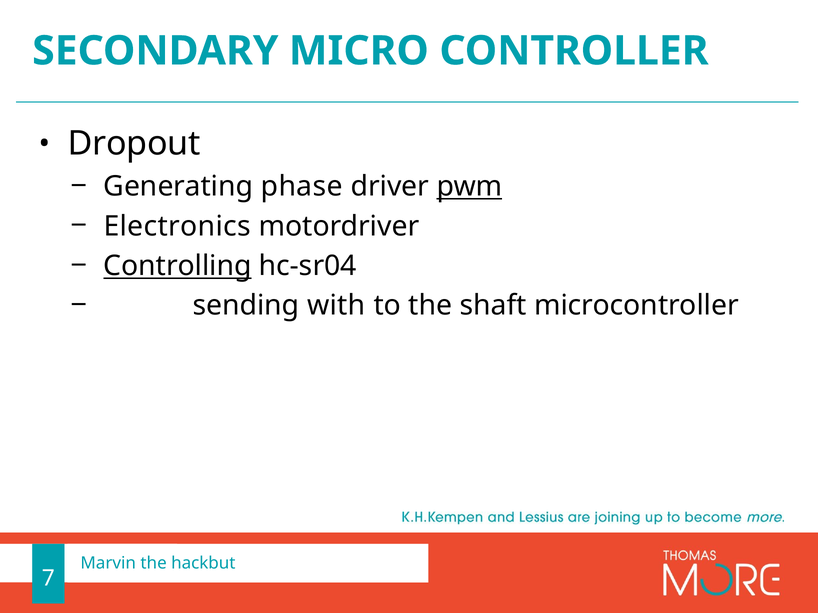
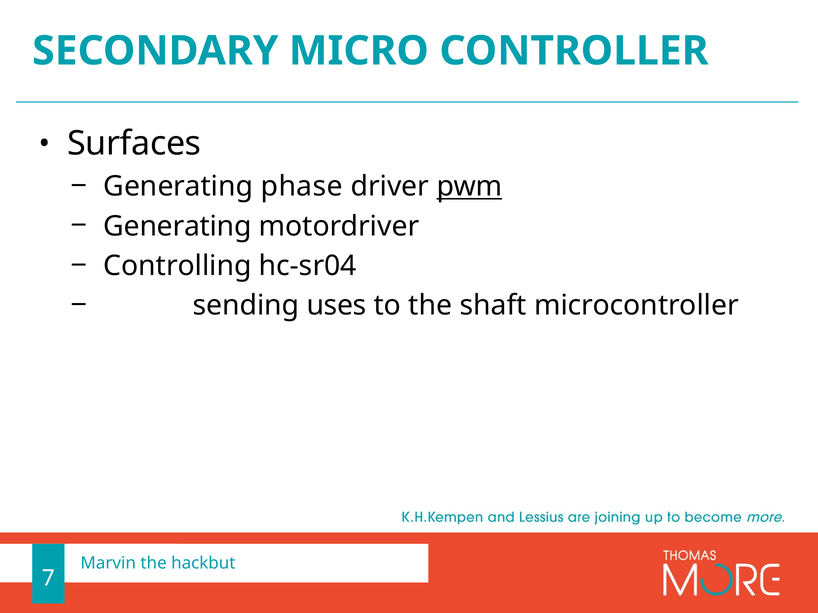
Dropout: Dropout -> Surfaces
Electronics at (177, 226): Electronics -> Generating
Controlling underline: present -> none
with: with -> uses
